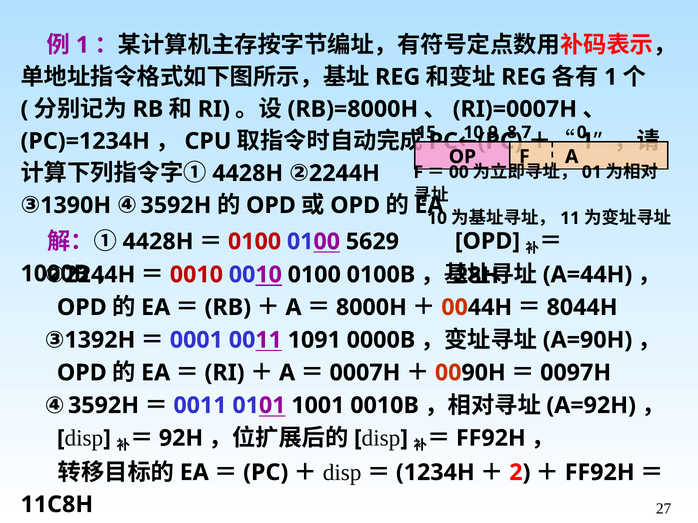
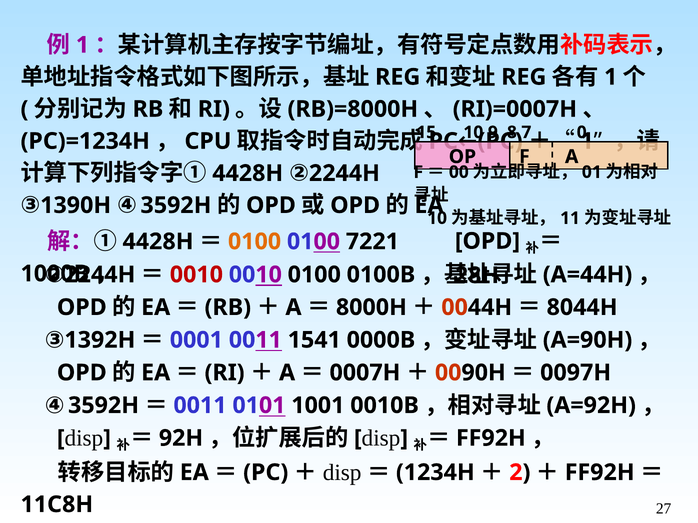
0100 at (255, 242) colour: red -> orange
5629: 5629 -> 7221
1091: 1091 -> 1541
